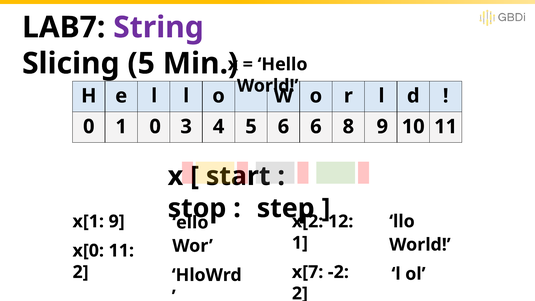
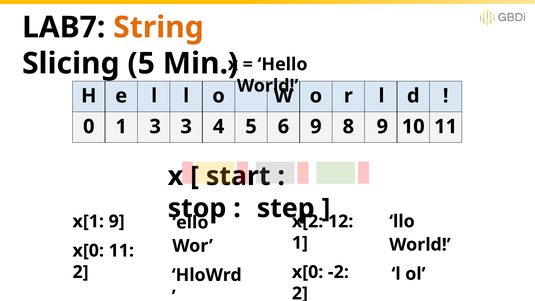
String colour: purple -> orange
1 0: 0 -> 3
6 6: 6 -> 9
x[7 at (308, 272): x[7 -> x[0
